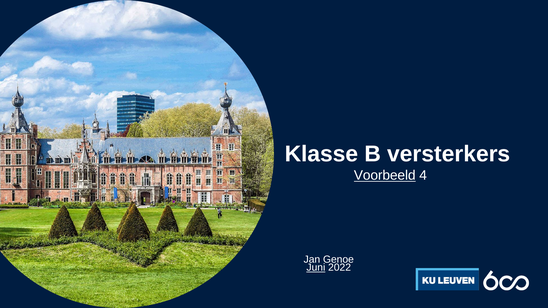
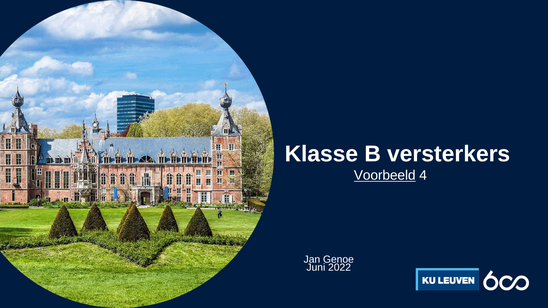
Juni underline: present -> none
